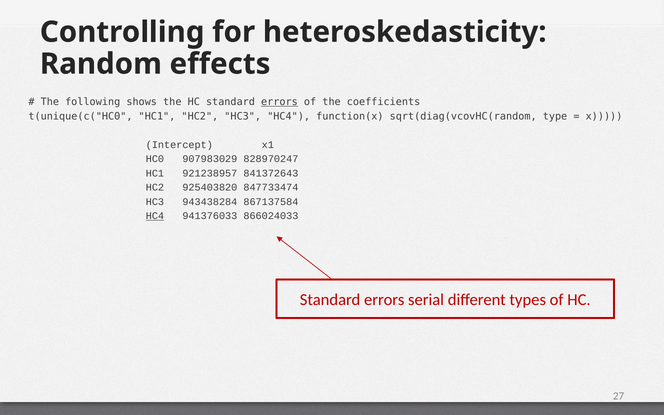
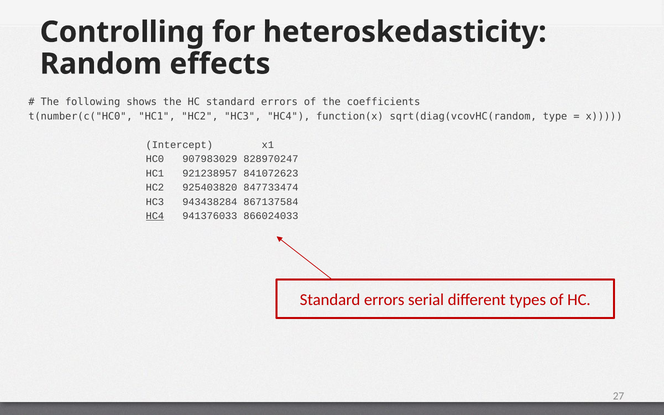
errors at (279, 102) underline: present -> none
t(unique(c("HC0: t(unique(c("HC0 -> t(number(c("HC0
841372643: 841372643 -> 841072623
